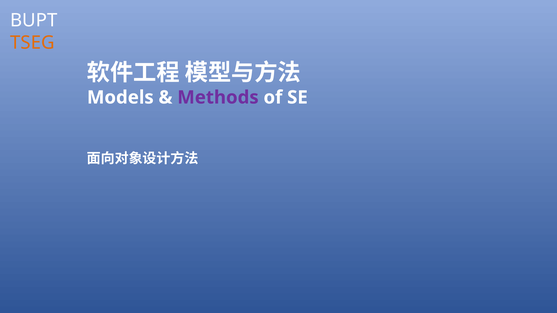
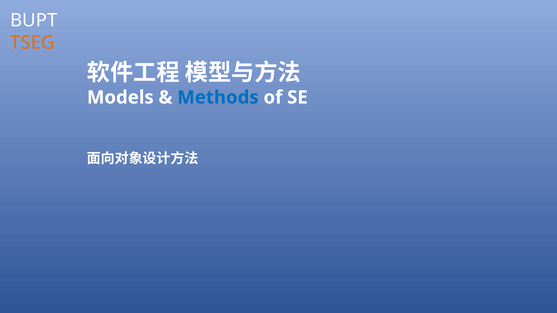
Methods colour: purple -> blue
